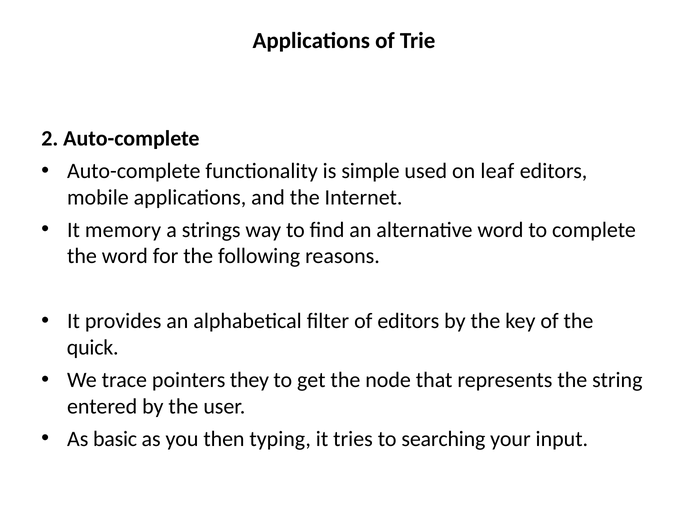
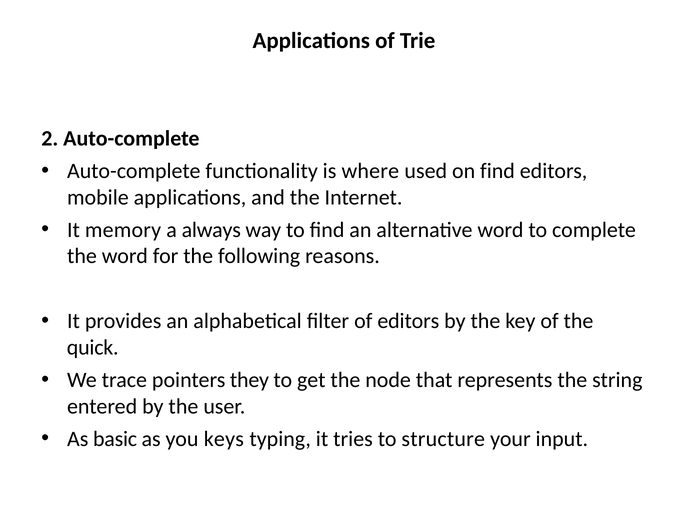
simple: simple -> where
on leaf: leaf -> find
strings: strings -> always
then: then -> keys
searching: searching -> structure
